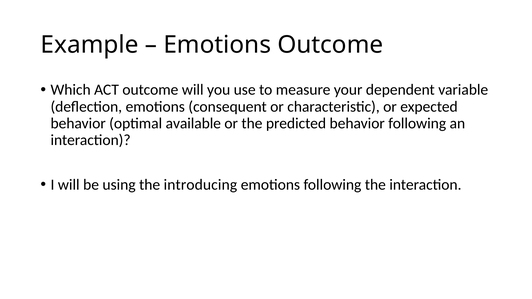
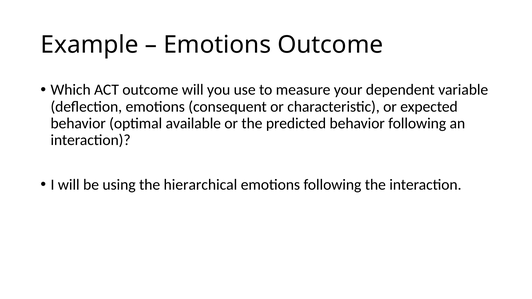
introducing: introducing -> hierarchical
